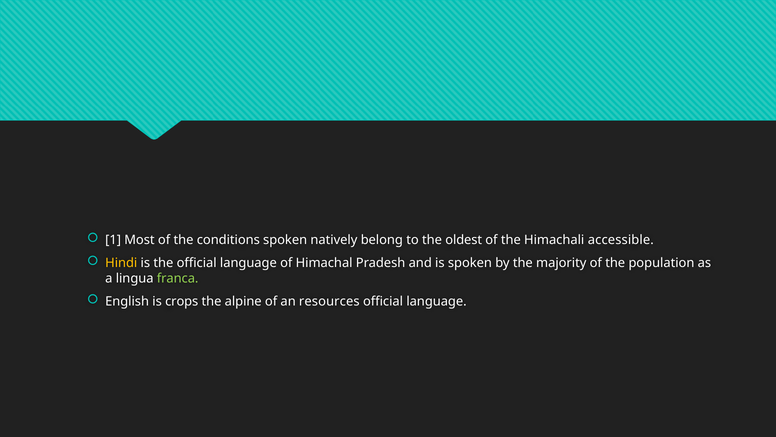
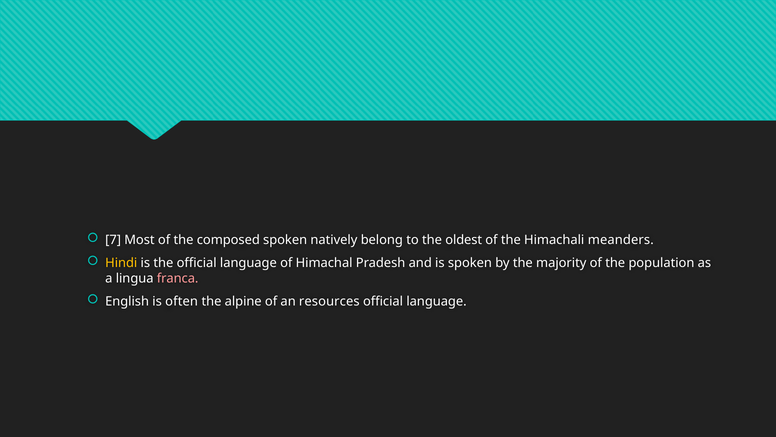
1: 1 -> 7
conditions: conditions -> composed
accessible: accessible -> meanders
franca colour: light green -> pink
crops: crops -> often
